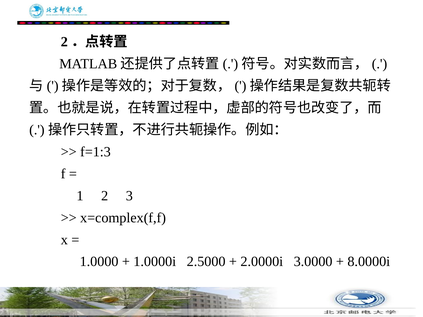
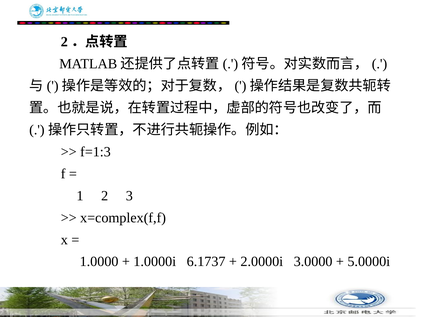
2.5000: 2.5000 -> 6.1737
8.0000i: 8.0000i -> 5.0000i
